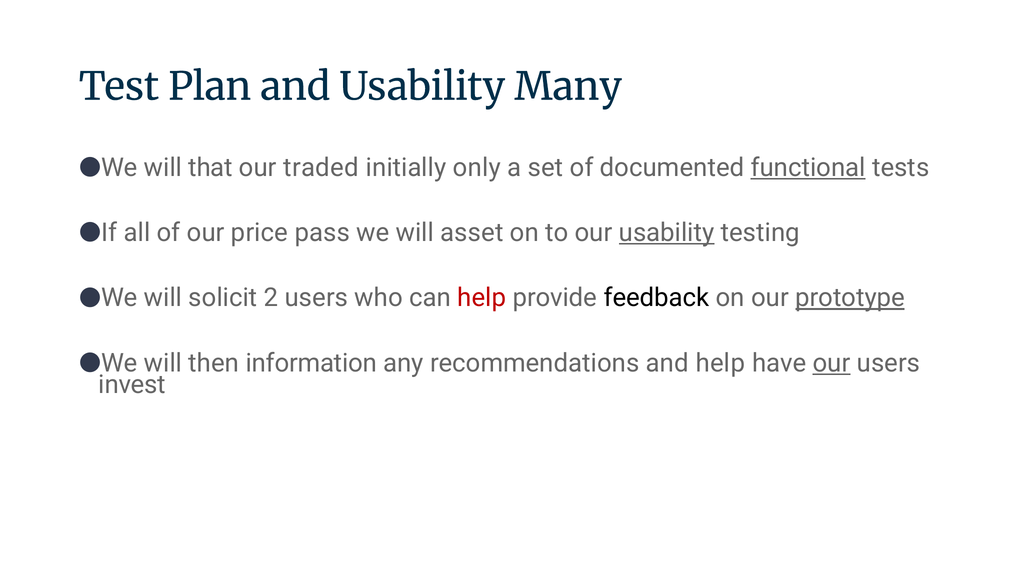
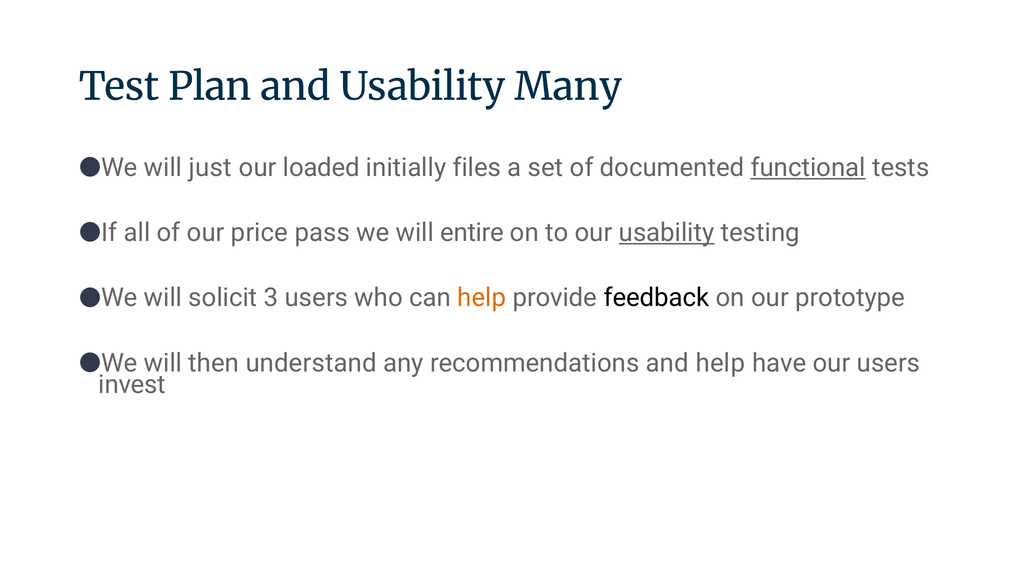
that: that -> just
traded: traded -> loaded
only: only -> files
asset: asset -> entire
2: 2 -> 3
help at (482, 298) colour: red -> orange
prototype underline: present -> none
information: information -> understand
our at (832, 363) underline: present -> none
